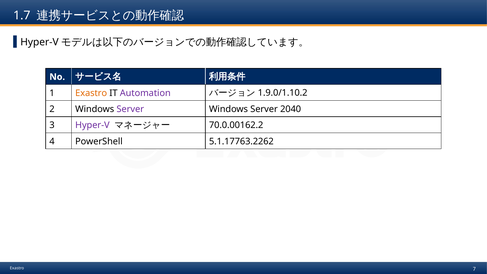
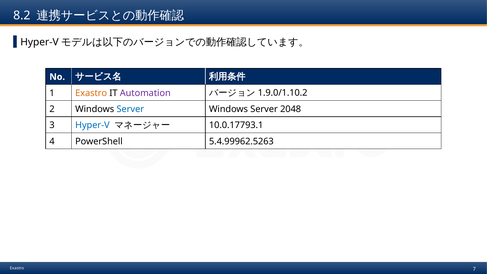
1.7: 1.7 -> 8.2
Server at (130, 109) colour: purple -> blue
2040: 2040 -> 2048
Hyper-V colour: purple -> blue
70.0.00162.2: 70.0.00162.2 -> 10.0.17793.1
5.1.17763.2262: 5.1.17763.2262 -> 5.4.99962.5263
